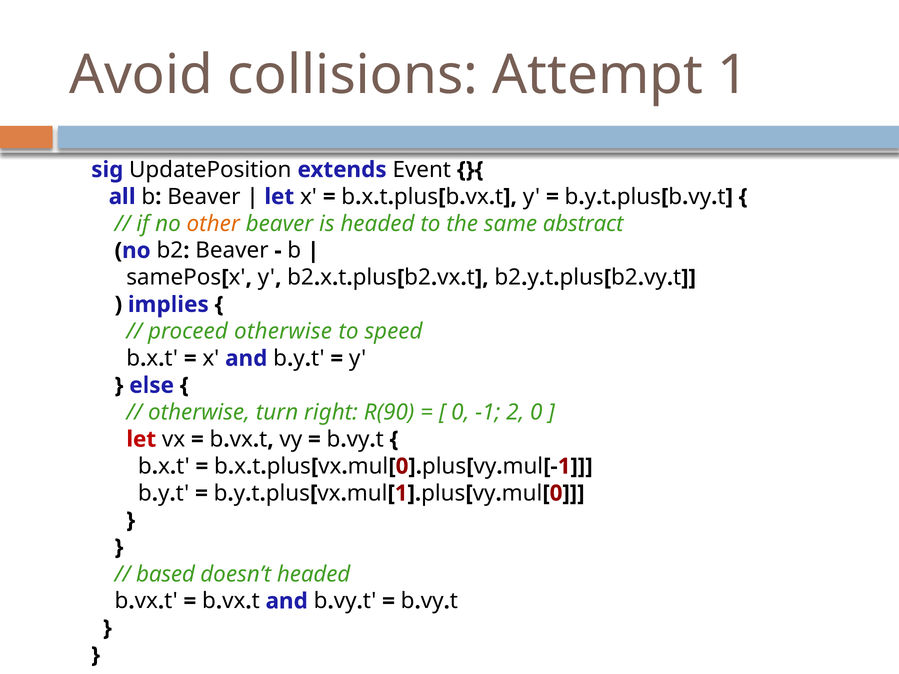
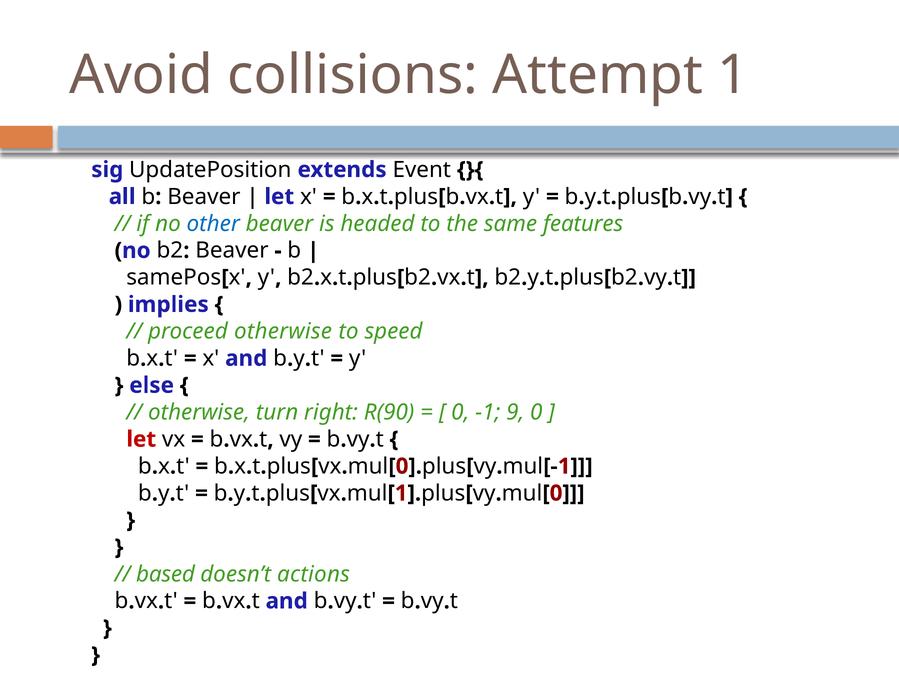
other colour: orange -> blue
abstract: abstract -> features
2: 2 -> 9
doesn’t headed: headed -> actions
